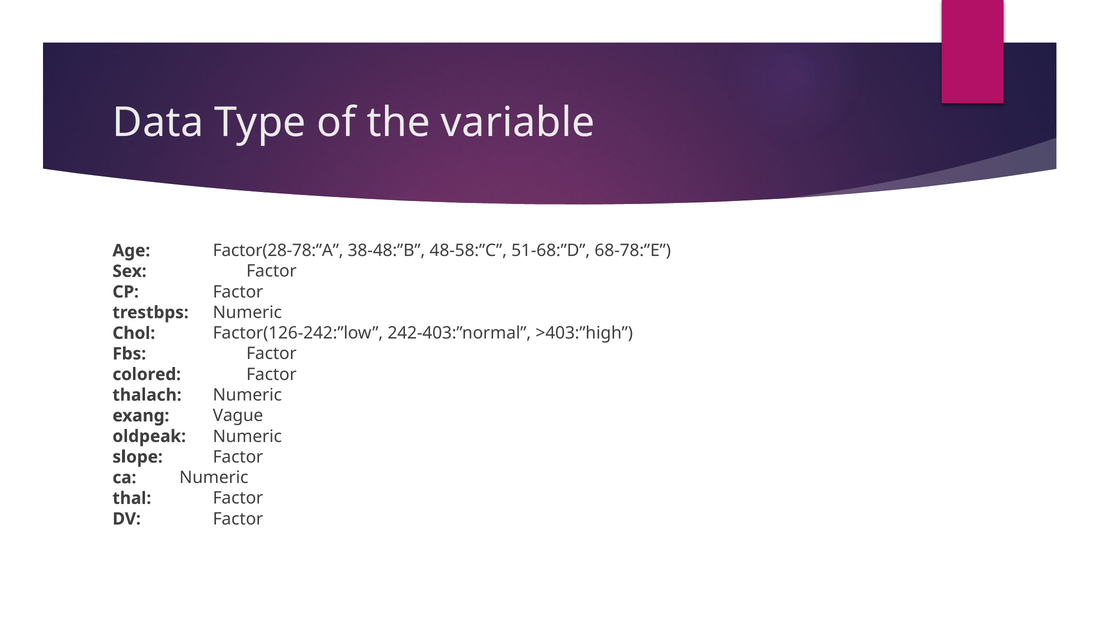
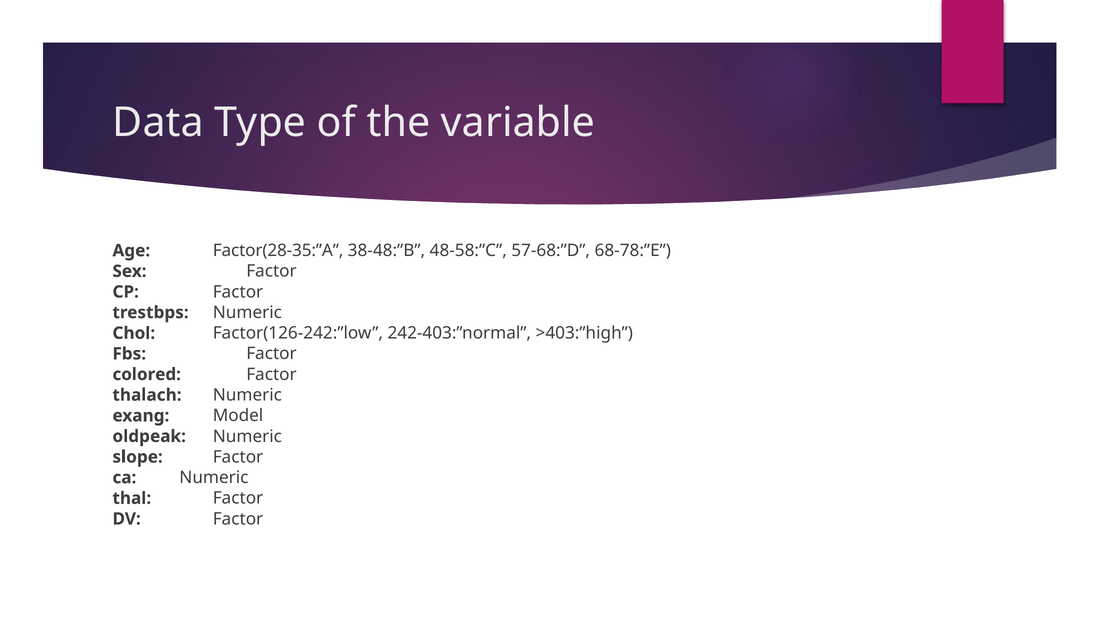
Factor(28-78:”A: Factor(28-78:”A -> Factor(28-35:”A
51-68:”D: 51-68:”D -> 57-68:”D
Vague: Vague -> Model
